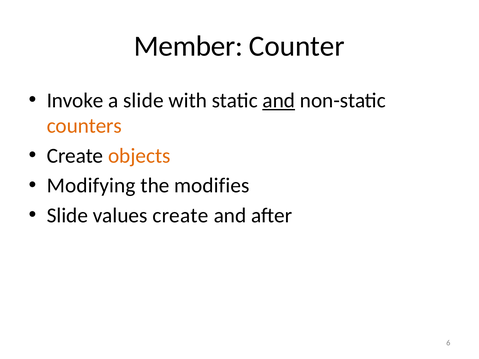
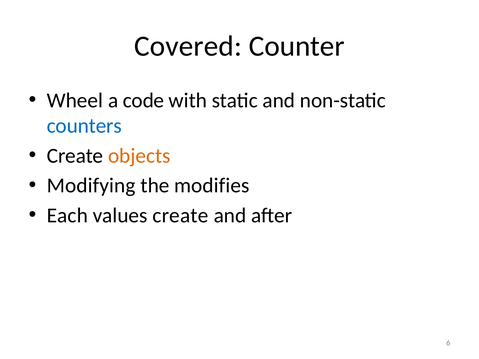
Member: Member -> Covered
Invoke: Invoke -> Wheel
a slide: slide -> code
and at (279, 100) underline: present -> none
counters colour: orange -> blue
Slide at (67, 215): Slide -> Each
